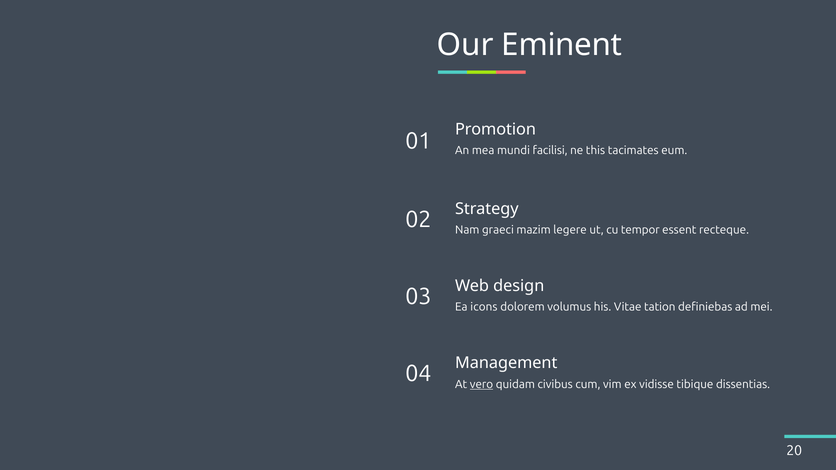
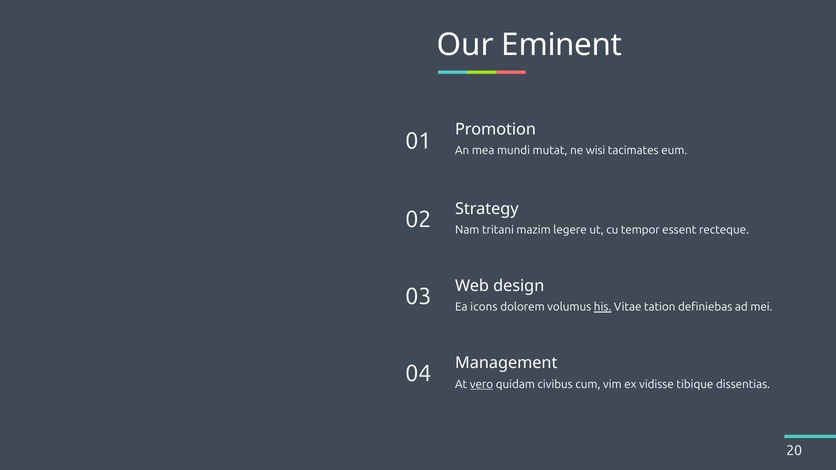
facilisi: facilisi -> mutat
this: this -> wisi
graeci: graeci -> tritani
his underline: none -> present
